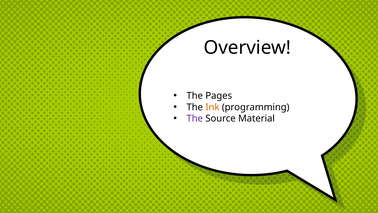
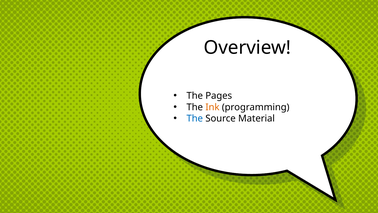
The at (195, 118) colour: purple -> blue
